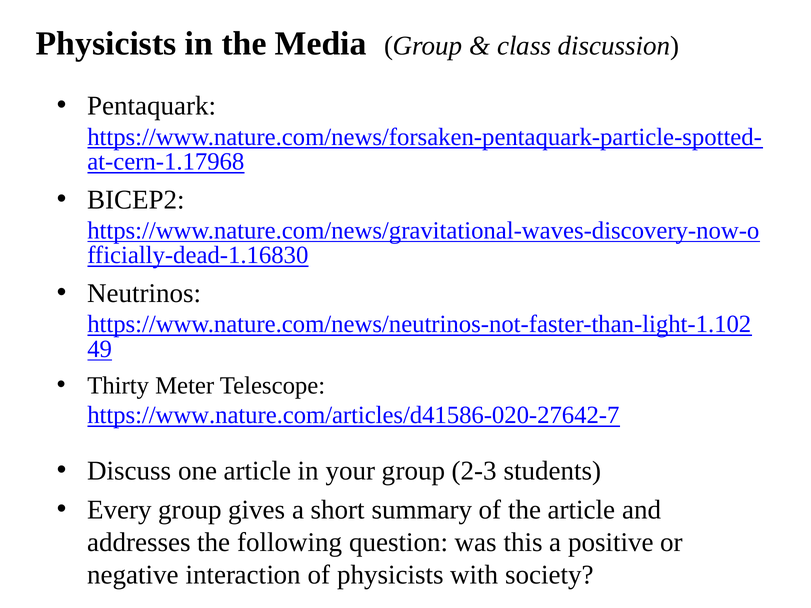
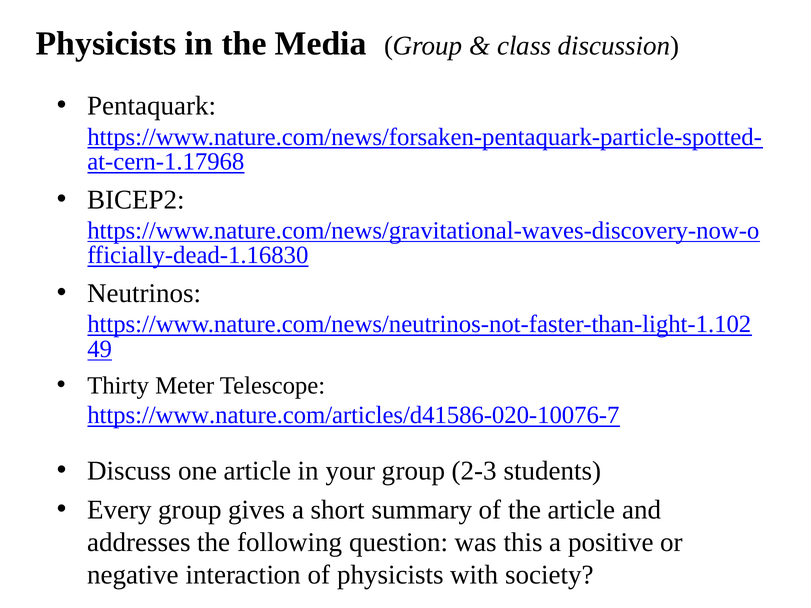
https://www.nature.com/articles/d41586-020-27642-7: https://www.nature.com/articles/d41586-020-27642-7 -> https://www.nature.com/articles/d41586-020-10076-7
